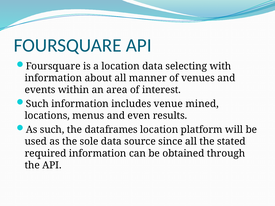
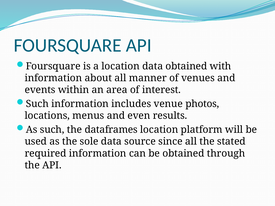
data selecting: selecting -> obtained
mined: mined -> photos
